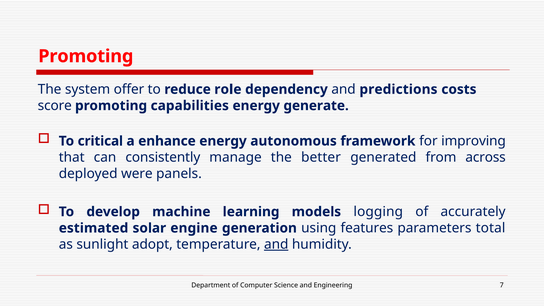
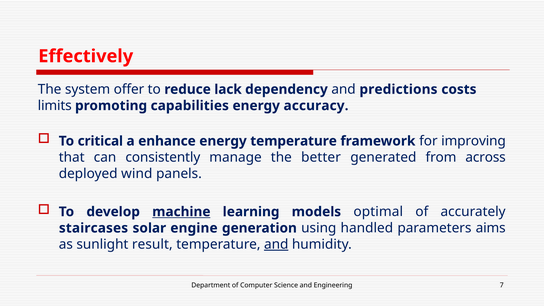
Promoting at (86, 56): Promoting -> Effectively
role: role -> lack
score: score -> limits
generate: generate -> accuracy
energy autonomous: autonomous -> temperature
were: were -> wind
machine underline: none -> present
logging: logging -> optimal
estimated: estimated -> staircases
features: features -> handled
total: total -> aims
adopt: adopt -> result
